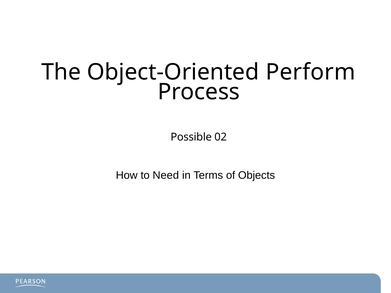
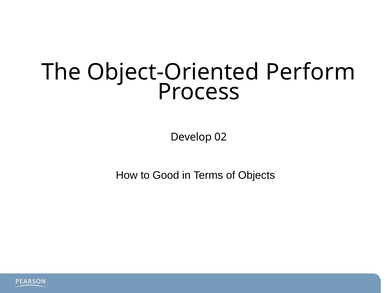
Possible: Possible -> Develop
Need: Need -> Good
